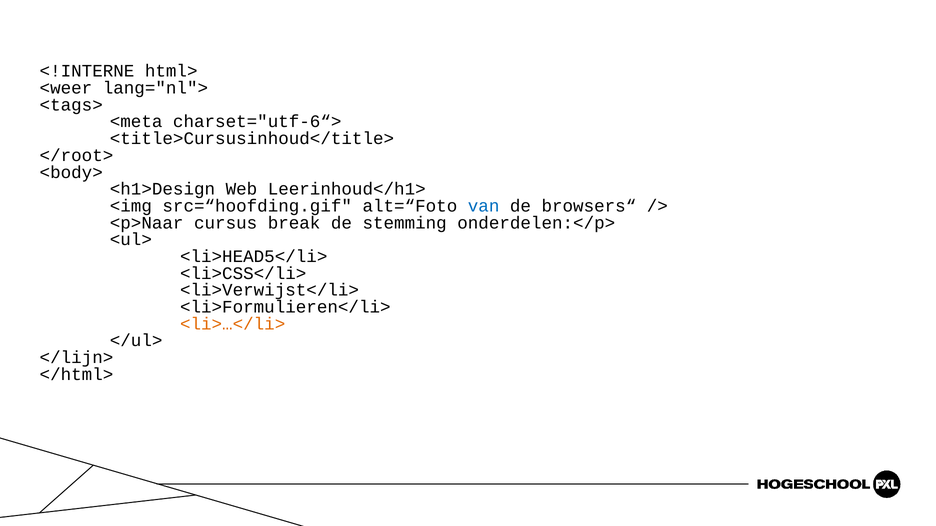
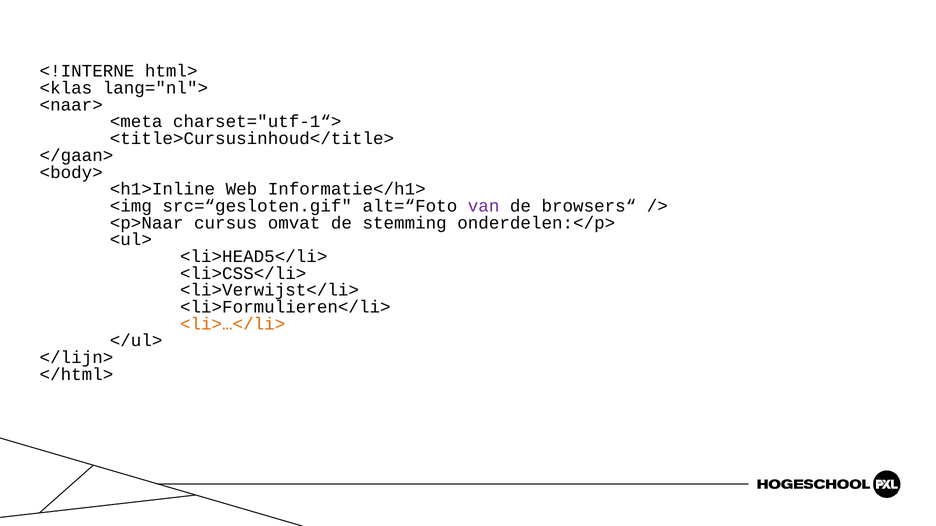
<weer: <weer -> <klas
<tags>: <tags> -> <naar>
charset="utf-6“>: charset="utf-6“> -> charset="utf-1“>
</root>: </root> -> </gaan>
<h1>Design: <h1>Design -> <h1>Inline
Leerinhoud</h1>: Leerinhoud</h1> -> Informatie</h1>
src=“hoofding.gif: src=“hoofding.gif -> src=“gesloten.gif
van colour: blue -> purple
break: break -> omvat
